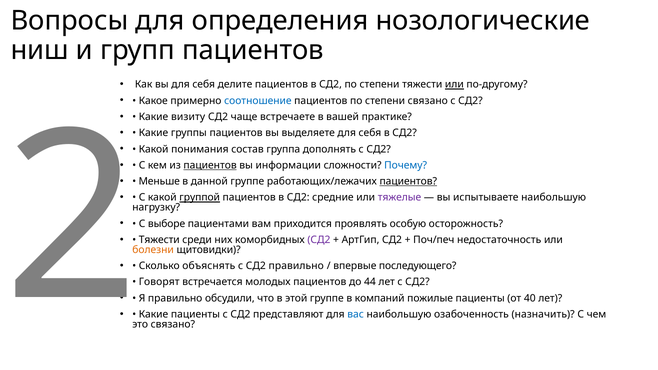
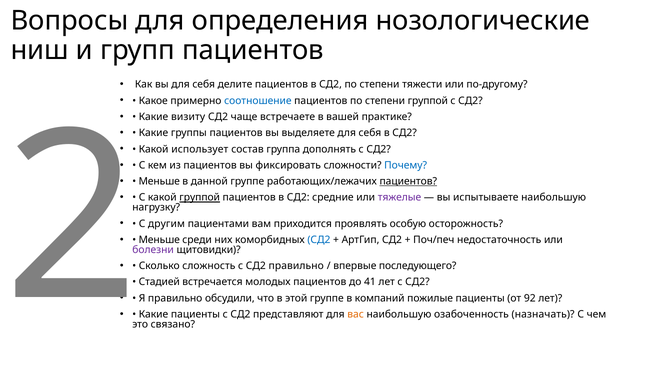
или at (454, 85) underline: present -> none
степени связано: связано -> группой
понимания: понимания -> использует
пациентов at (210, 165) underline: present -> none
информации: информации -> фиксировать
выборе: выборе -> другим
Тяжести at (159, 240): Тяжести -> Меньше
СД2 at (319, 240) colour: purple -> blue
болезни colour: orange -> purple
объяснять: объяснять -> сложность
Говорят: Говорят -> Стадией
44: 44 -> 41
40: 40 -> 92
вас colour: blue -> orange
назначить: назначить -> назначать
